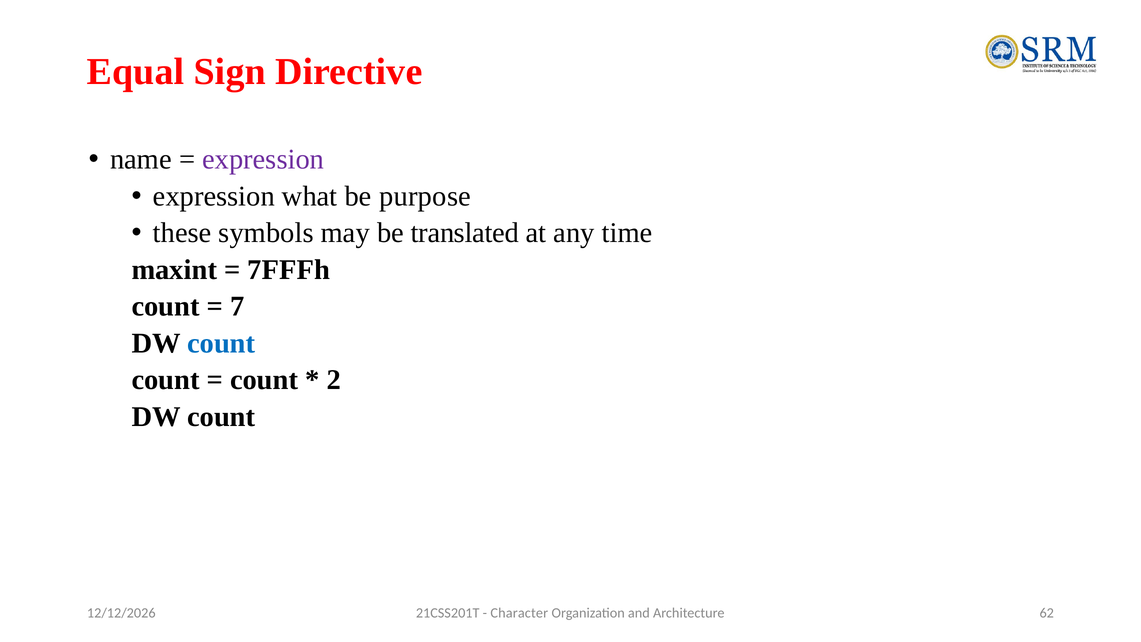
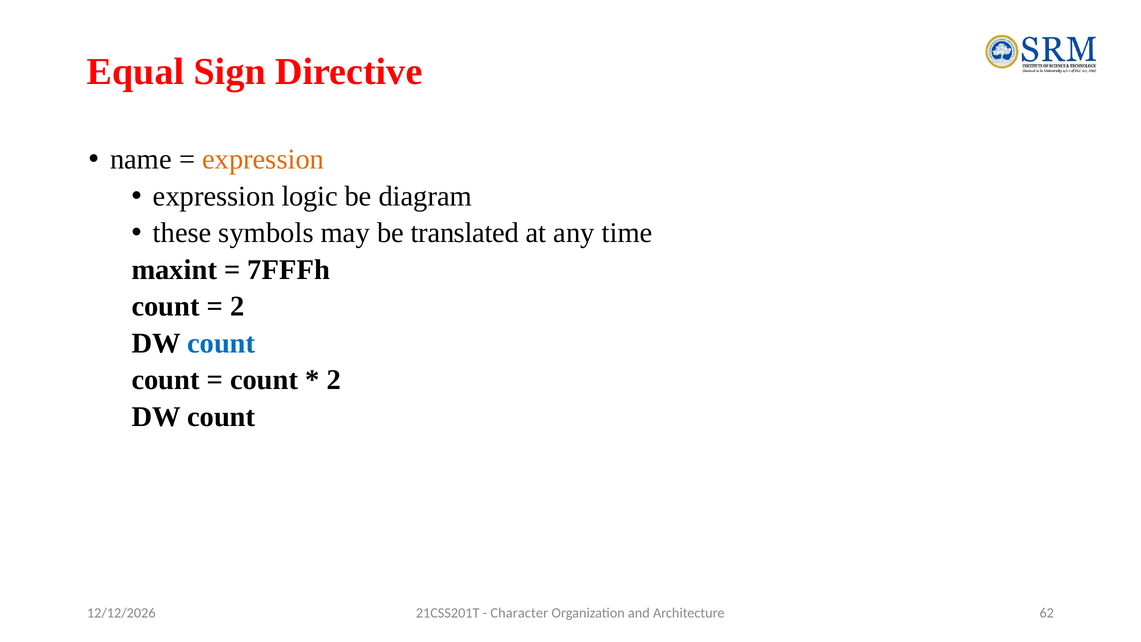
expression at (263, 159) colour: purple -> orange
what: what -> logic
purpose: purpose -> diagram
7 at (237, 306): 7 -> 2
